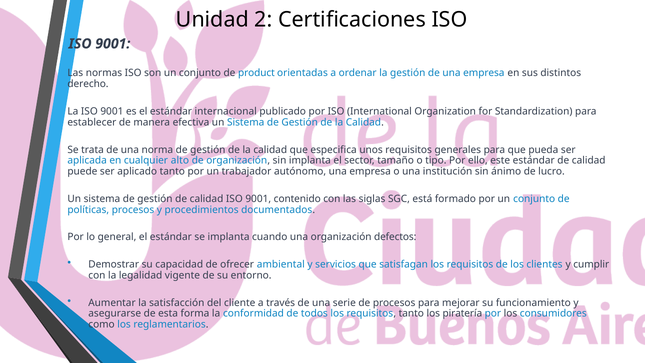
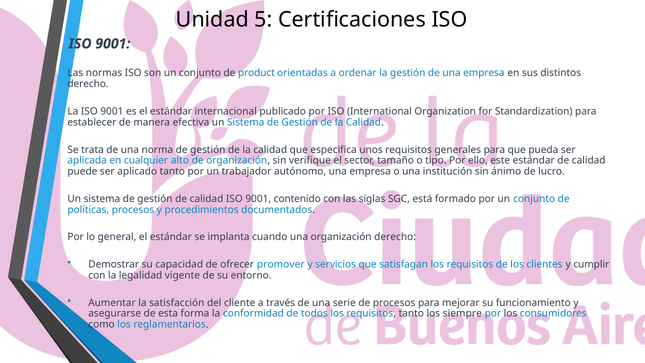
2: 2 -> 5
sin implanta: implanta -> verifique
organización defectos: defectos -> derecho
ambiental: ambiental -> promover
piratería: piratería -> siempre
